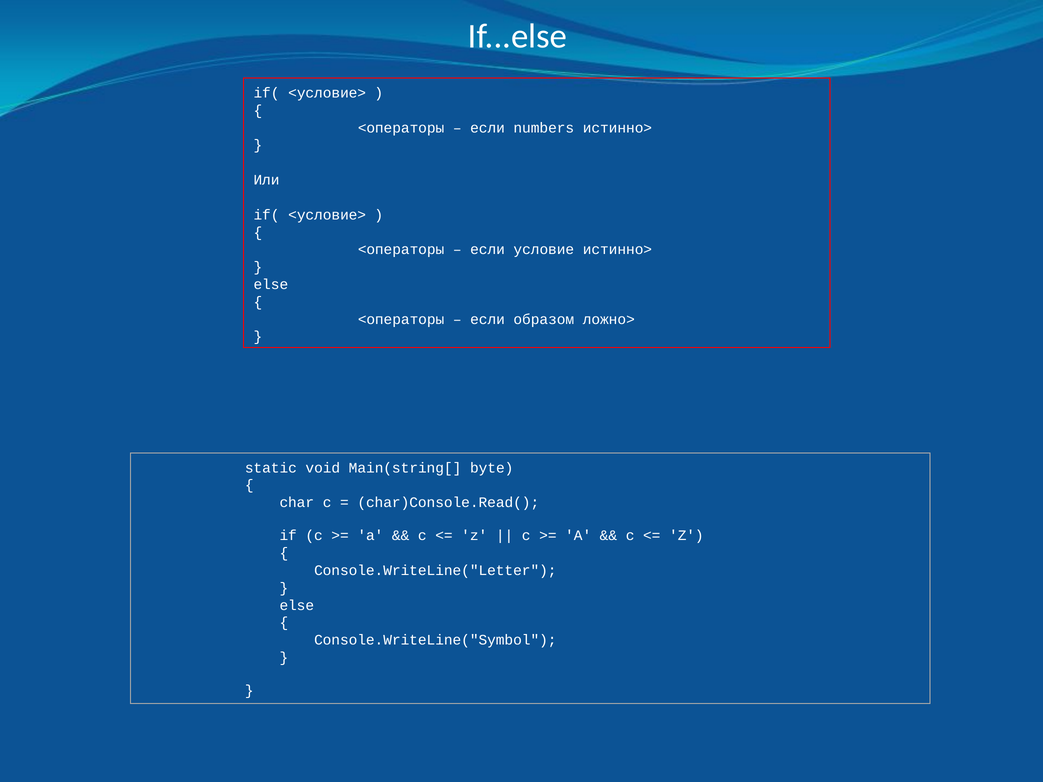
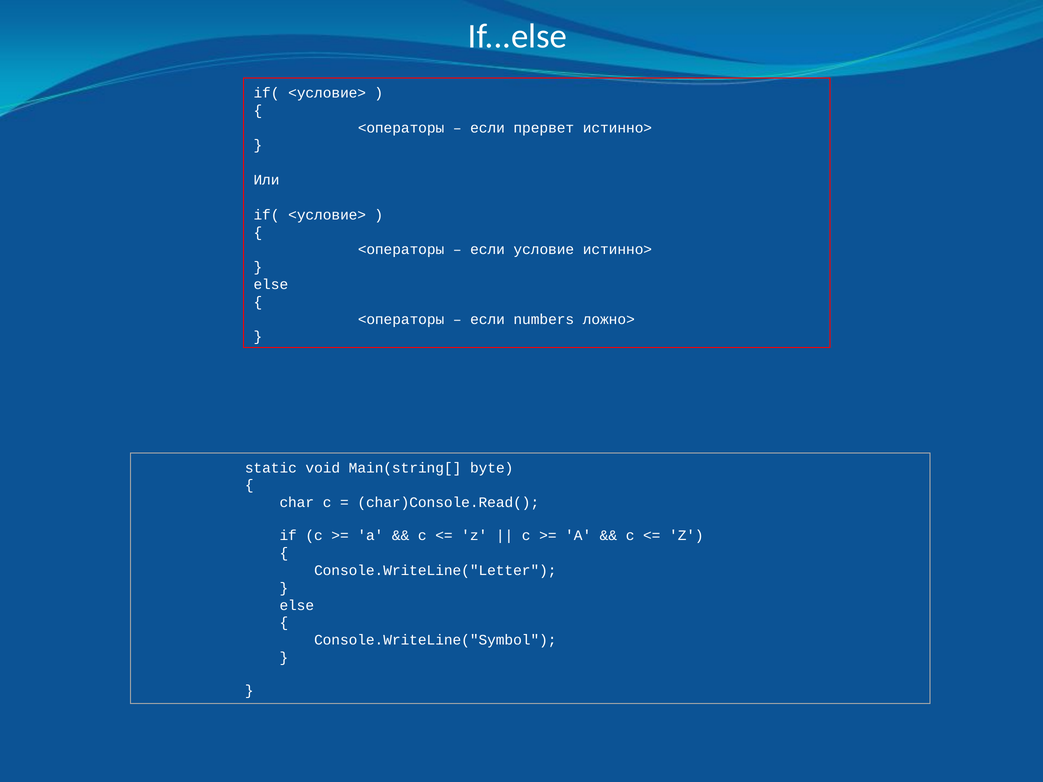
numbers: numbers -> прервет
образом: образом -> numbers
